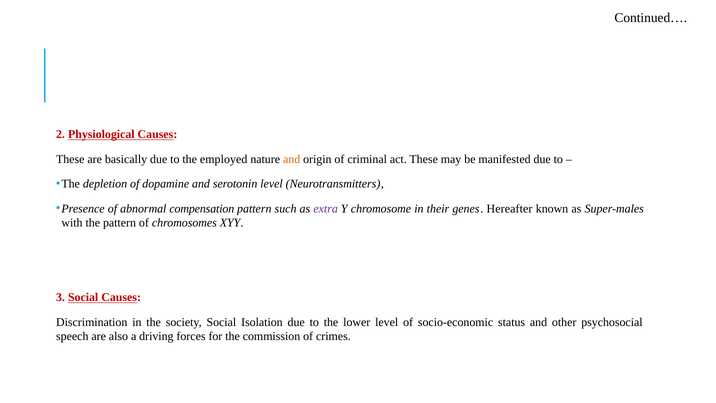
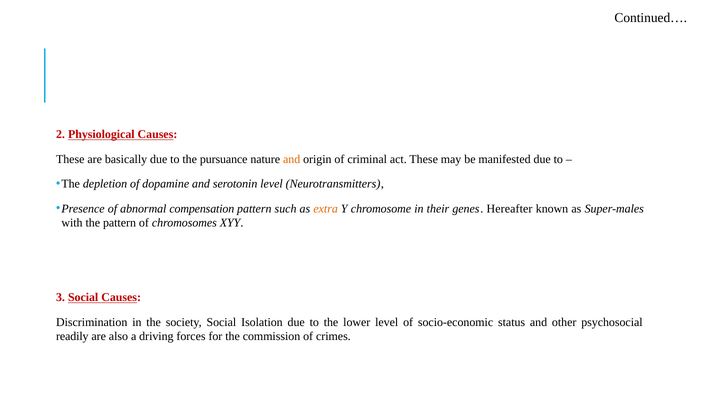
employed: employed -> pursuance
extra colour: purple -> orange
speech: speech -> readily
